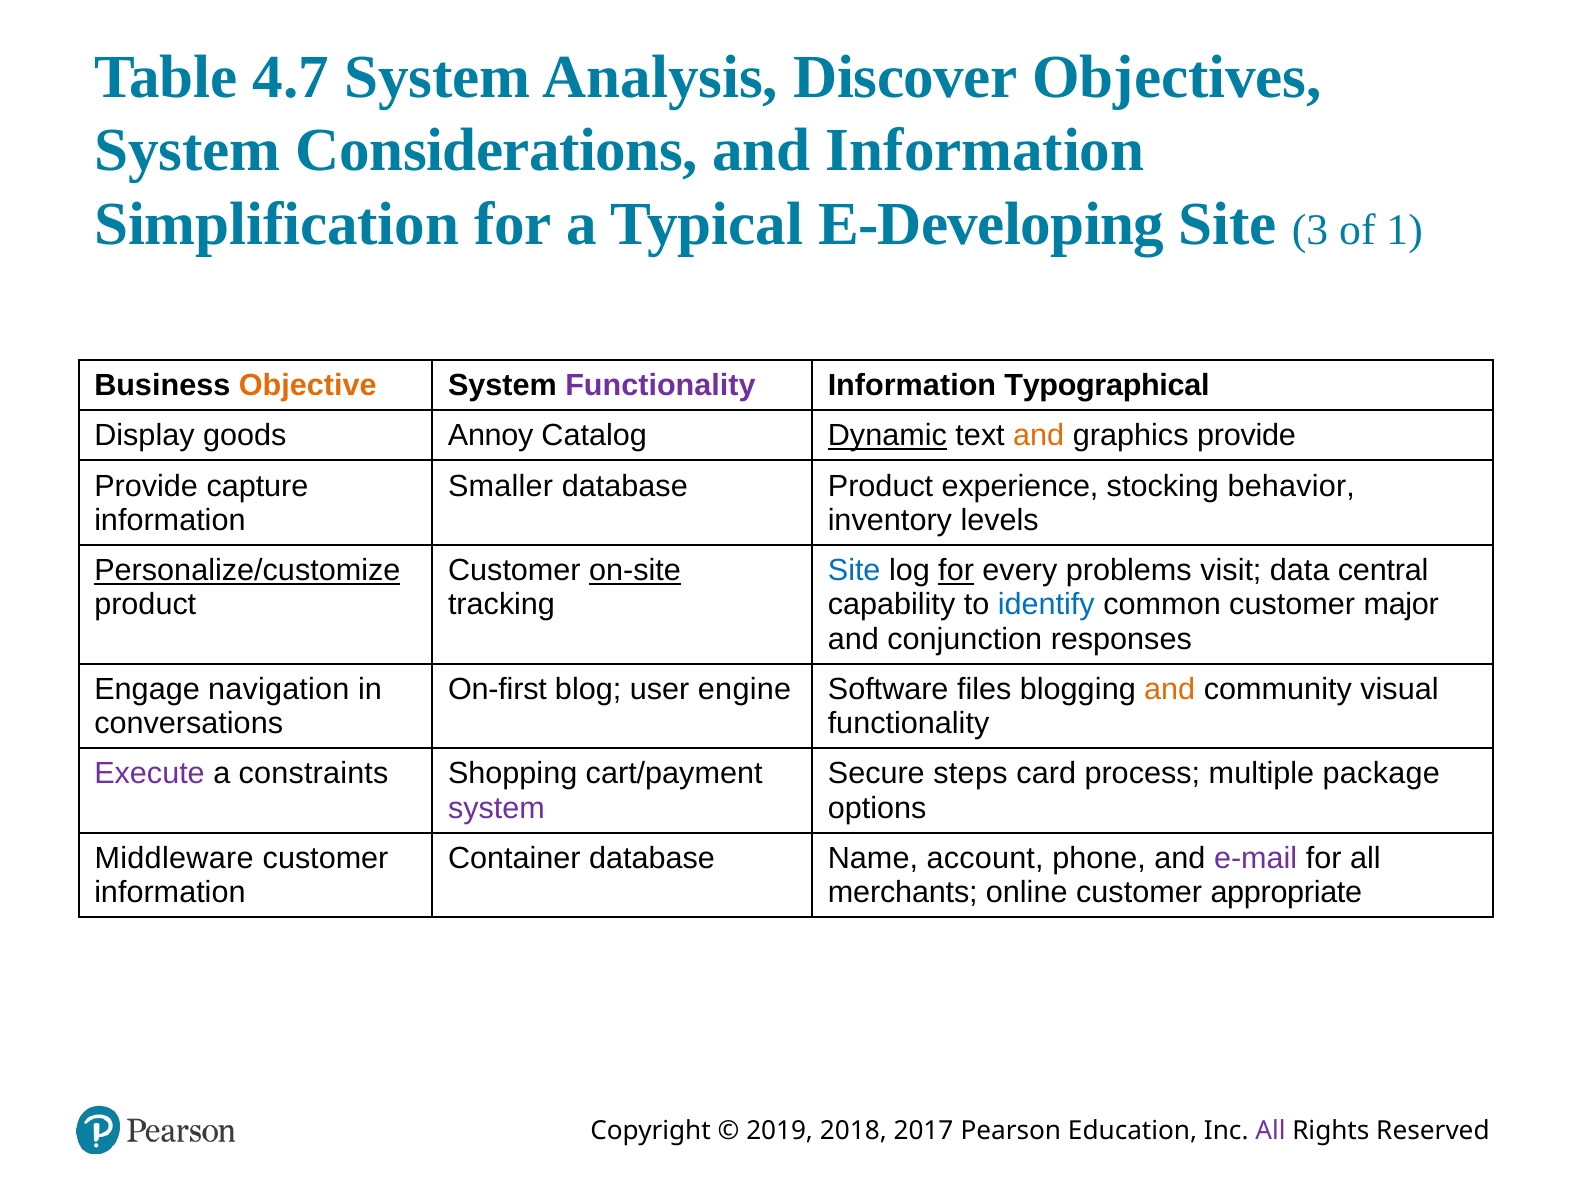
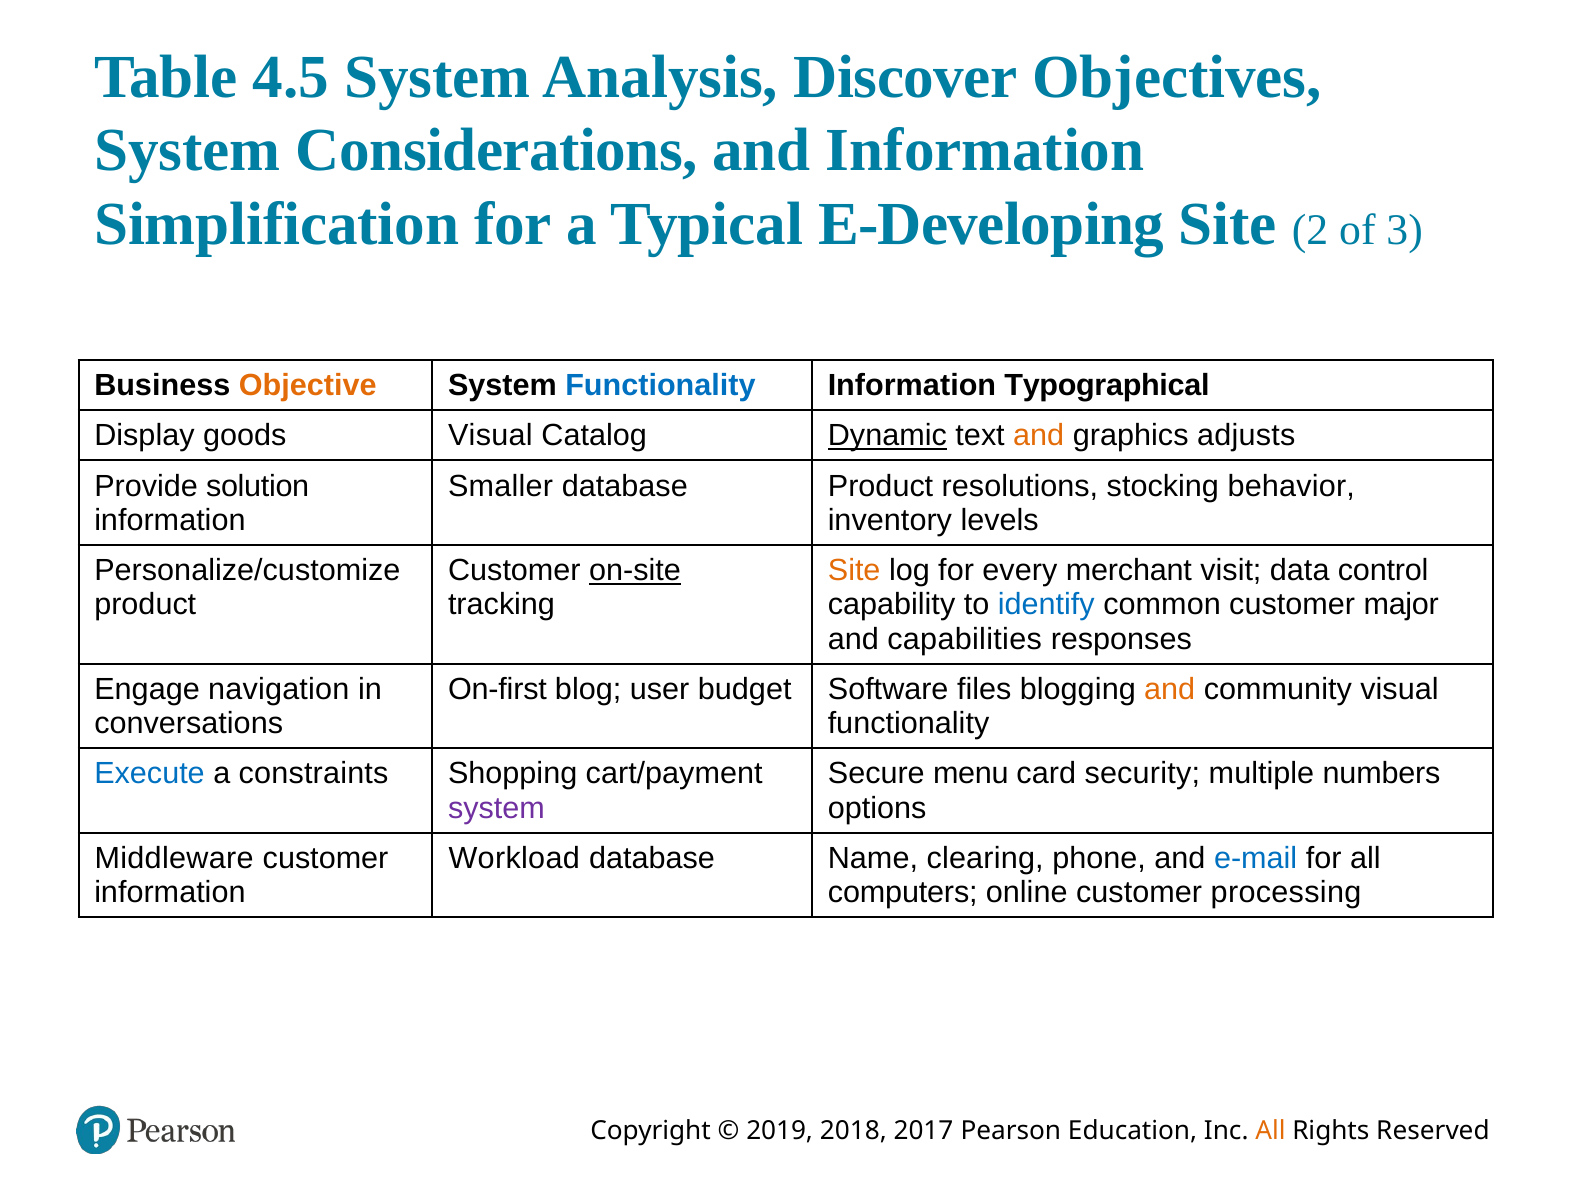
4.7: 4.7 -> 4.5
3: 3 -> 2
1: 1 -> 3
Functionality at (660, 386) colour: purple -> blue
goods Annoy: Annoy -> Visual
graphics provide: provide -> adjusts
capture: capture -> solution
experience: experience -> resolutions
Personalize/customize underline: present -> none
Site at (854, 570) colour: blue -> orange
for at (956, 570) underline: present -> none
problems: problems -> merchant
central: central -> control
conjunction: conjunction -> capabilities
engine: engine -> budget
Execute colour: purple -> blue
steps: steps -> menu
process: process -> security
package: package -> numbers
Container: Container -> Workload
account: account -> clearing
e-mail colour: purple -> blue
merchants: merchants -> computers
appropriate: appropriate -> processing
All at (1270, 1130) colour: purple -> orange
